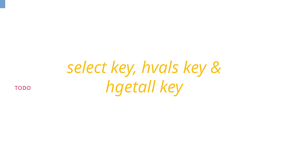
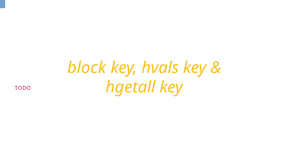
select: select -> block
